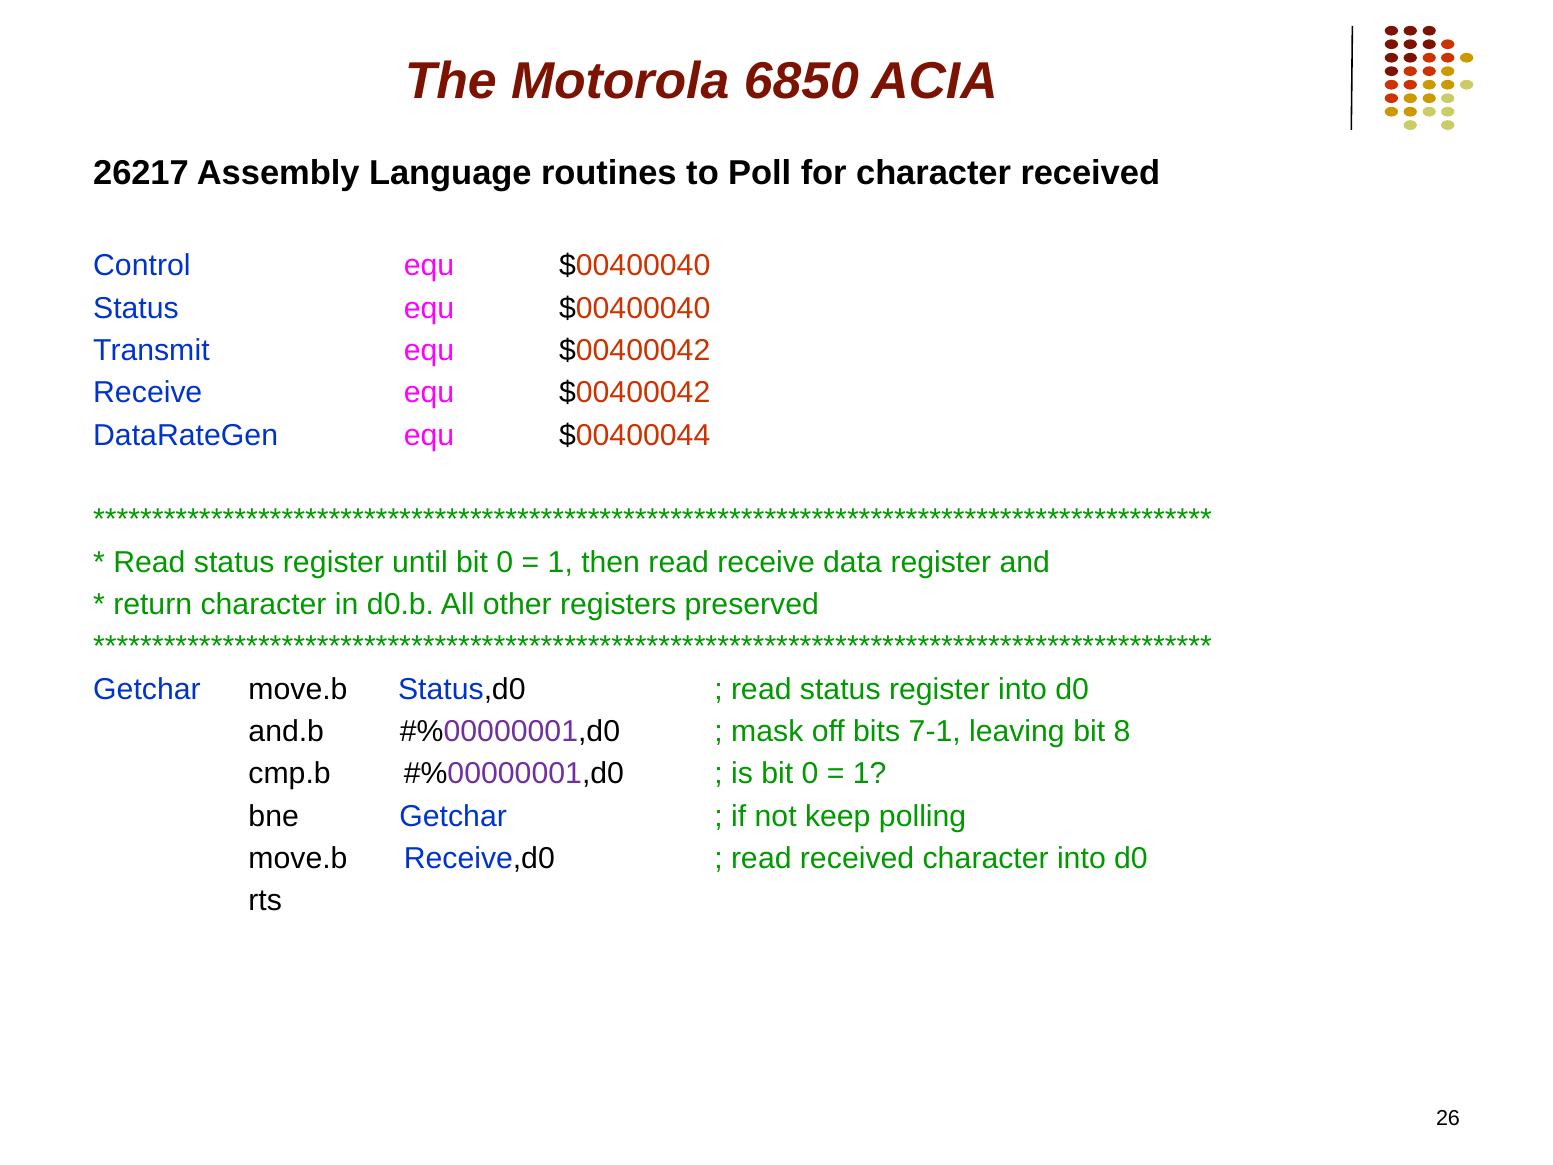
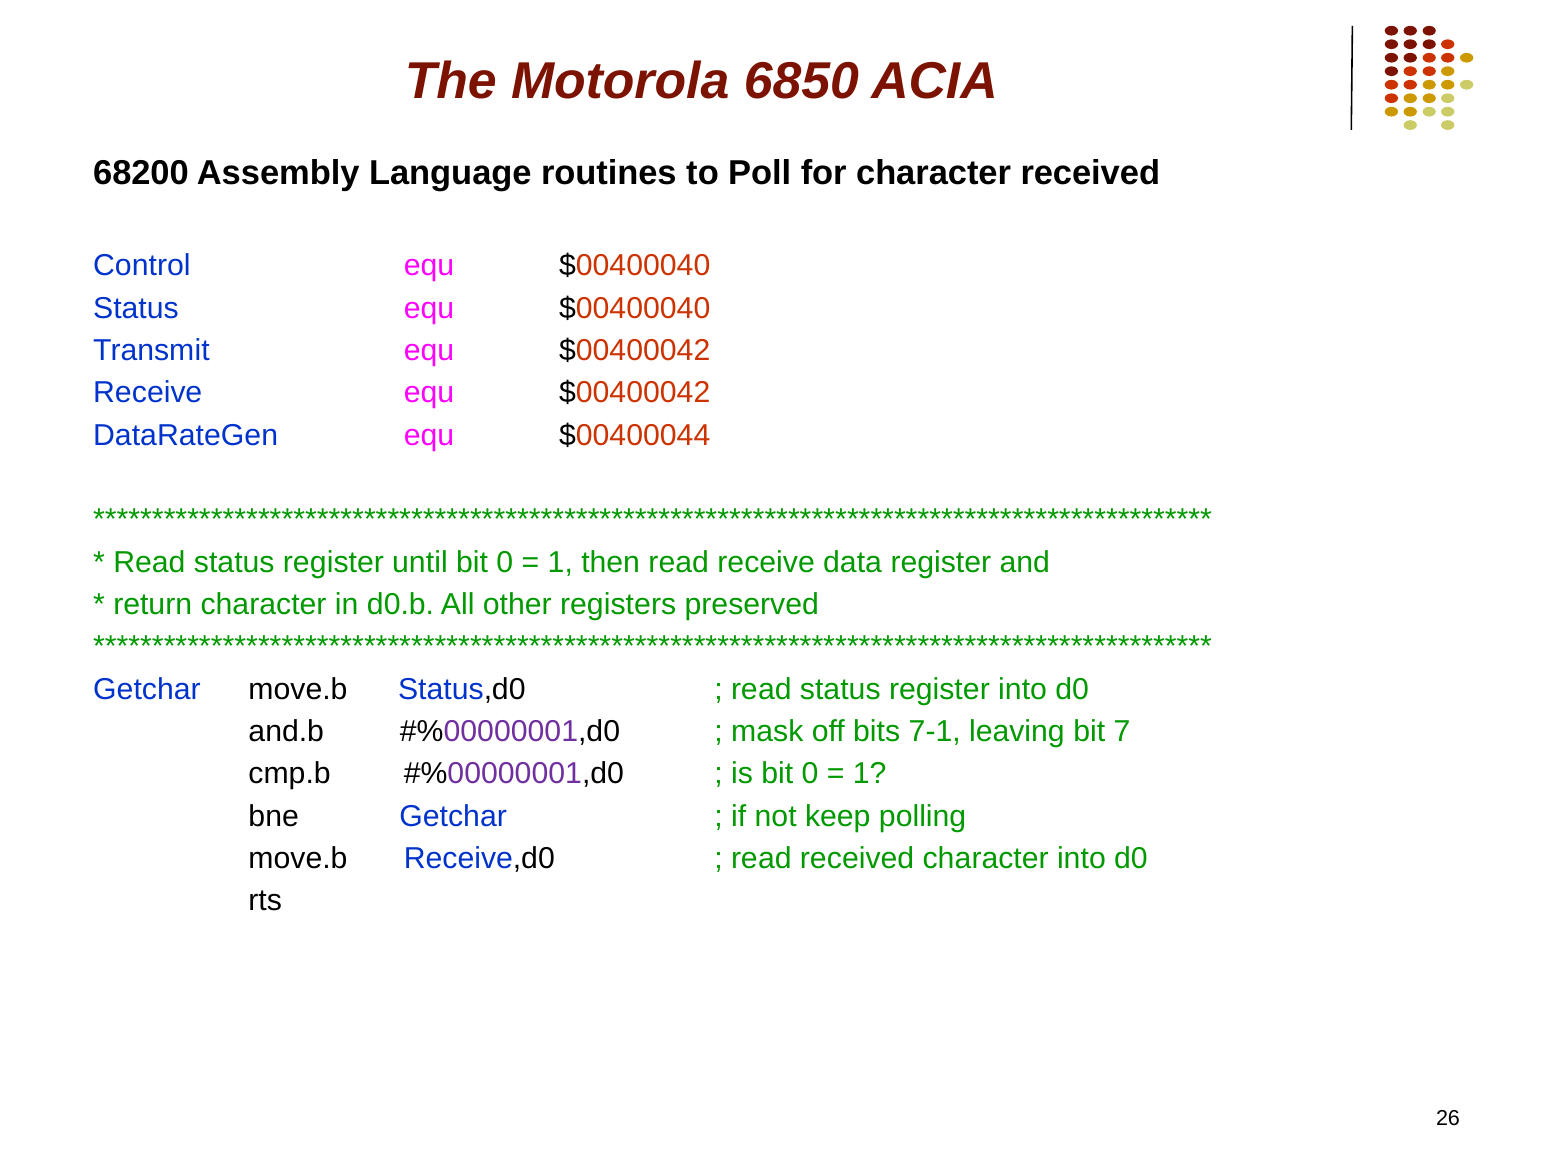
26217: 26217 -> 68200
8: 8 -> 7
